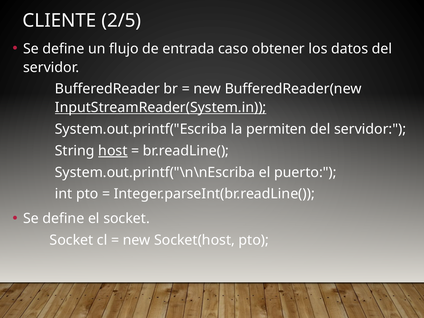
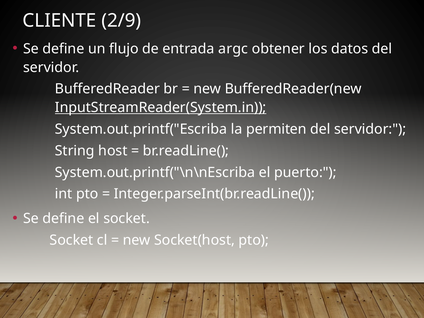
2/5: 2/5 -> 2/9
caso: caso -> argc
host underline: present -> none
